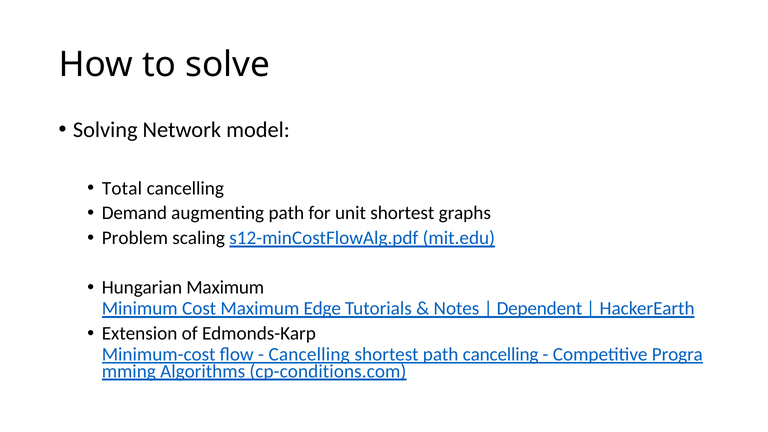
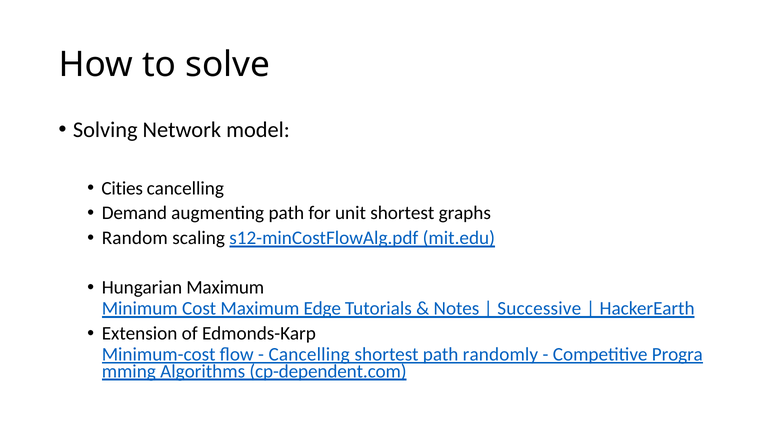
Total: Total -> Cities
Problem: Problem -> Random
Dependent: Dependent -> Successive
path cancelling: cancelling -> randomly
cp-conditions.com: cp-conditions.com -> cp-dependent.com
